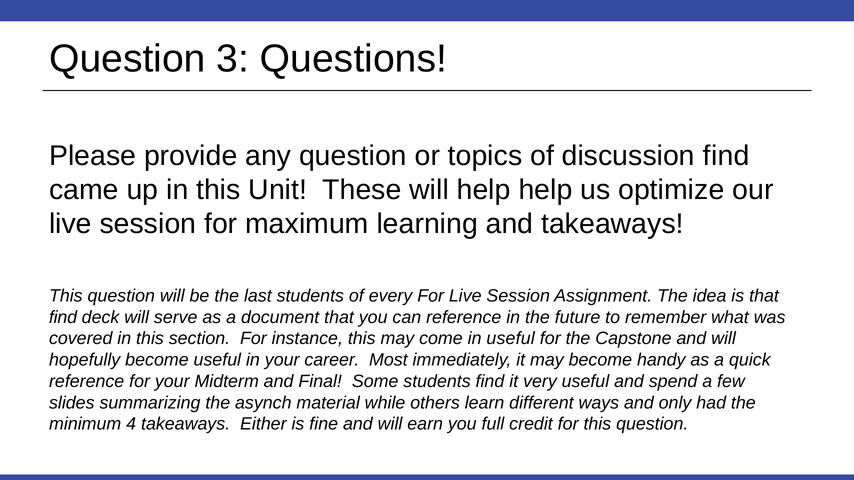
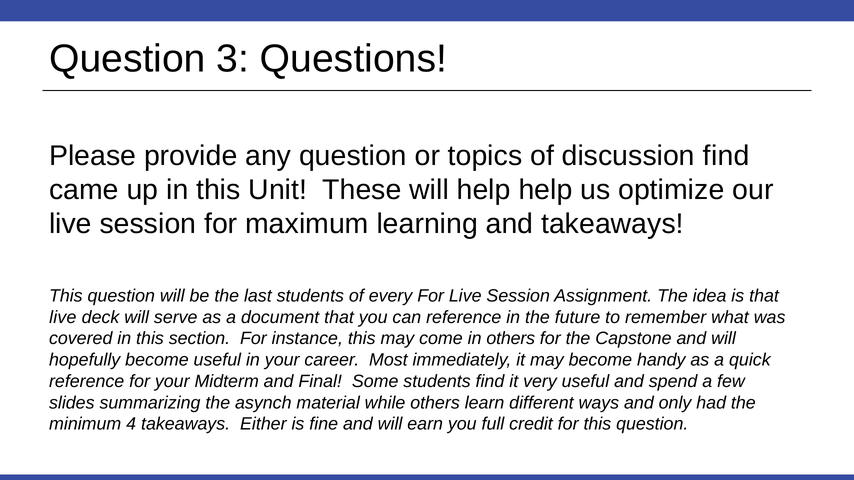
find at (63, 317): find -> live
in useful: useful -> others
